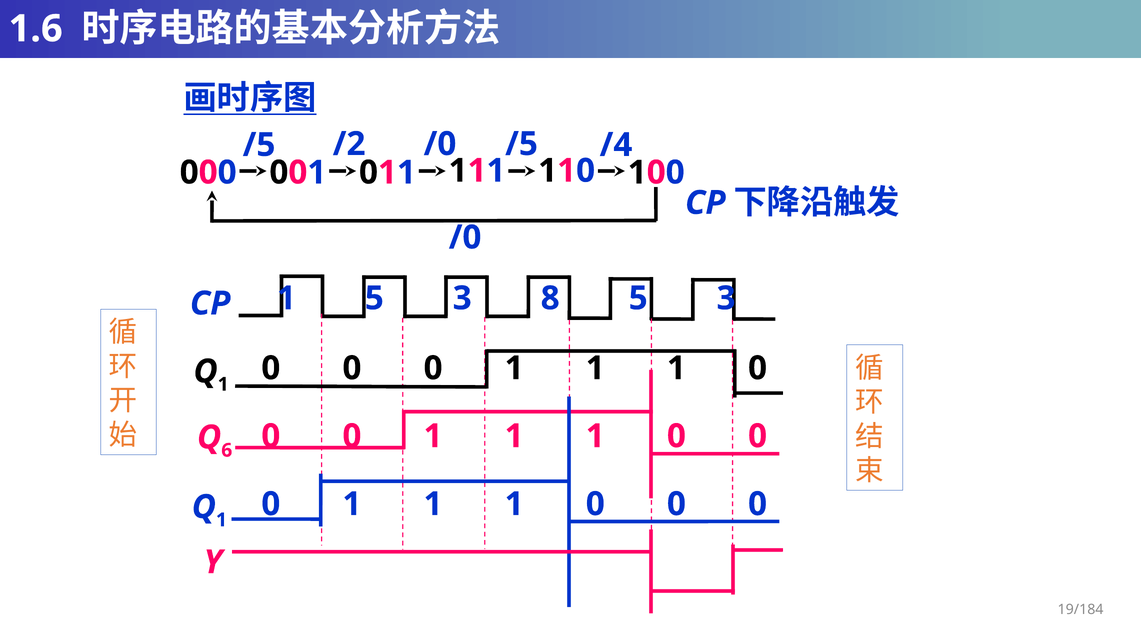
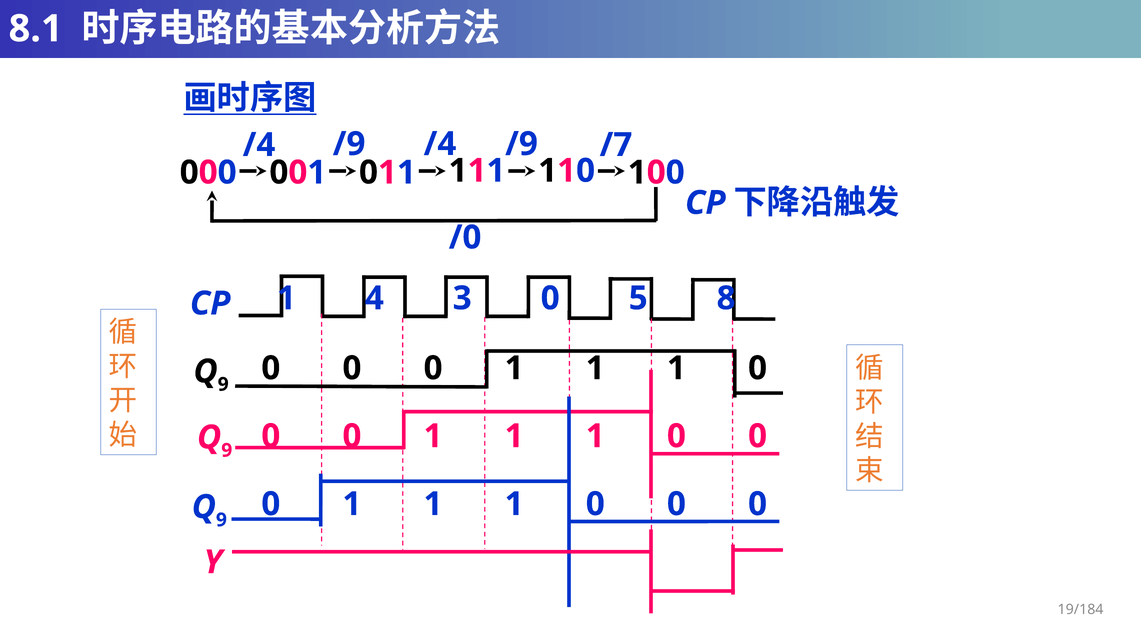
1.6: 1.6 -> 8.1
/2 at (349, 144): /2 -> /9
/0 at (440, 144): /0 -> /4
/5 at (522, 144): /5 -> /9
/5 at (259, 145): /5 -> /4
/4: /4 -> /7
1 5: 5 -> 4
3 8: 8 -> 0
3 at (726, 298): 3 -> 8
1 at (223, 384): 1 -> 9
6 at (227, 450): 6 -> 9
1 at (221, 520): 1 -> 9
